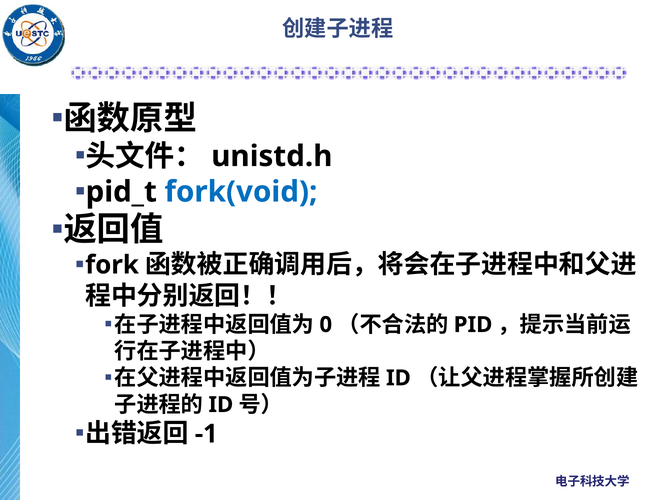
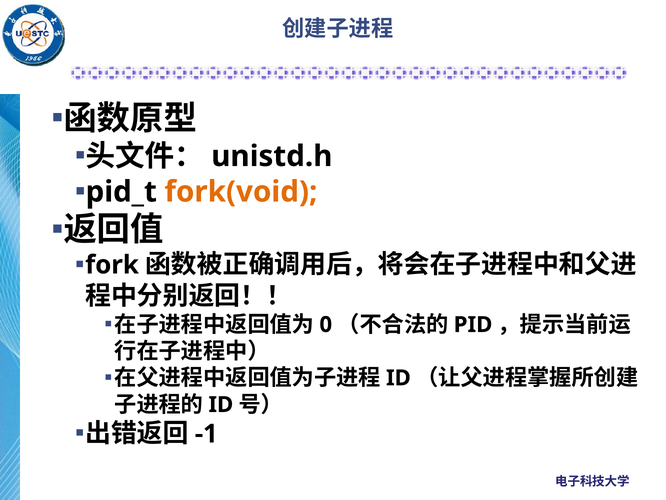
fork(void colour: blue -> orange
